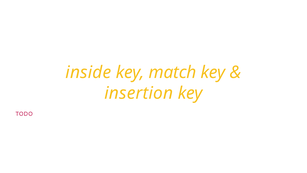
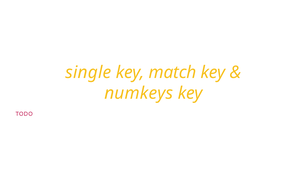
inside: inside -> single
insertion: insertion -> numkeys
